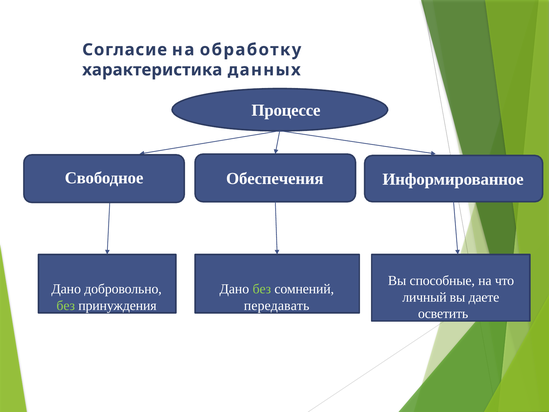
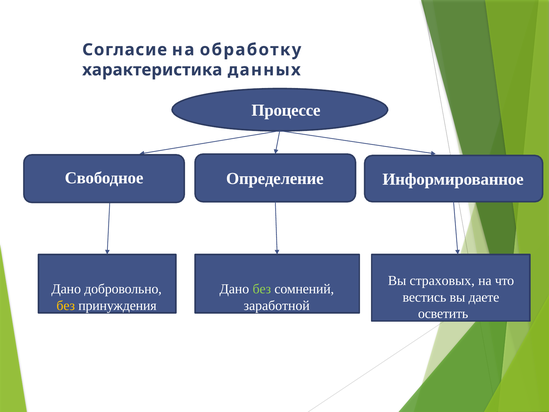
Обеспечения: Обеспечения -> Определение
способные: способные -> страховых
личный: личный -> вестись
без at (66, 305) colour: light green -> yellow
передавать: передавать -> заработной
